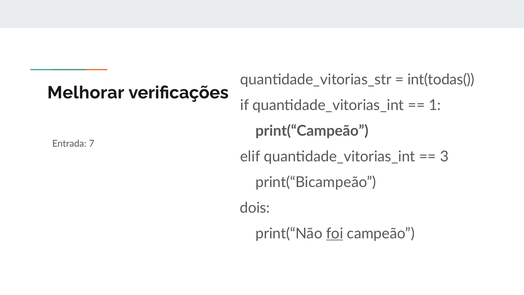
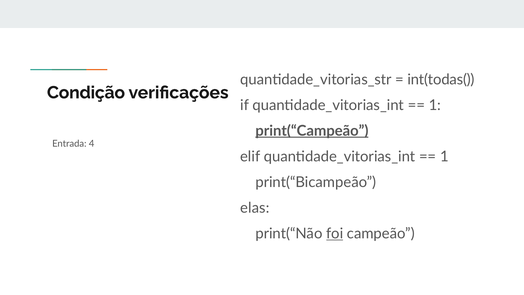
Melhorar: Melhorar -> Condição
print(“Campeão underline: none -> present
7: 7 -> 4
3 at (444, 156): 3 -> 1
dois: dois -> elas
